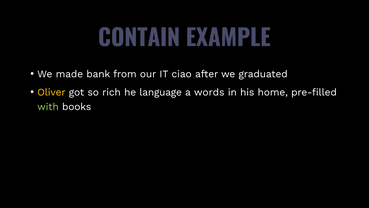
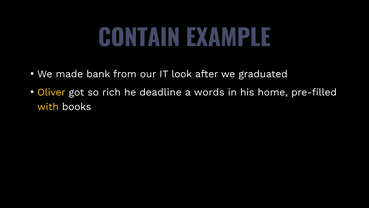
ciao: ciao -> look
language: language -> deadline
with colour: light green -> yellow
